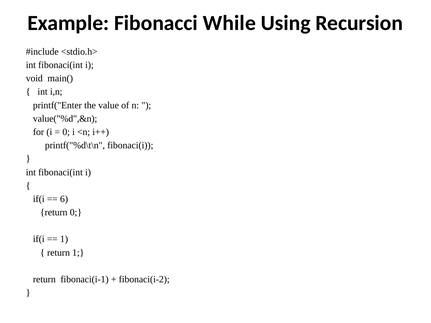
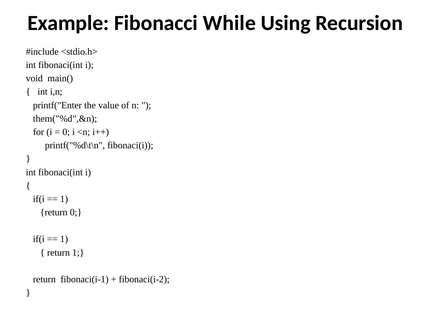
value("%d",&n: value("%d",&n -> them("%d",&n
6 at (64, 199): 6 -> 1
